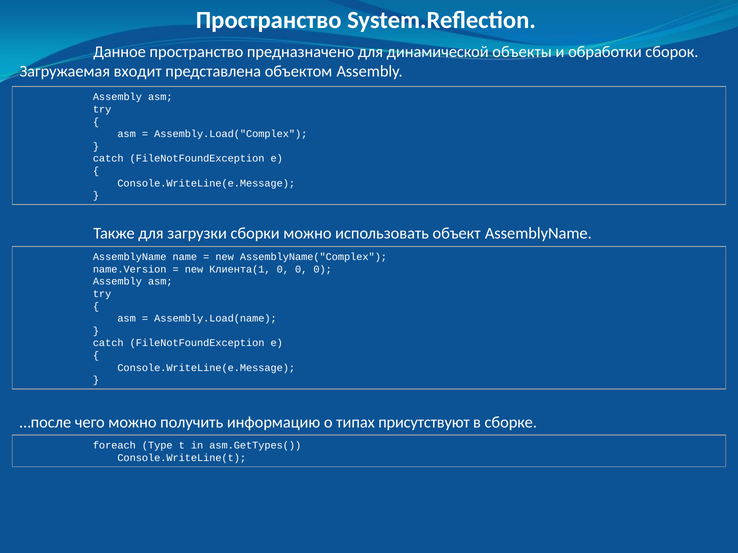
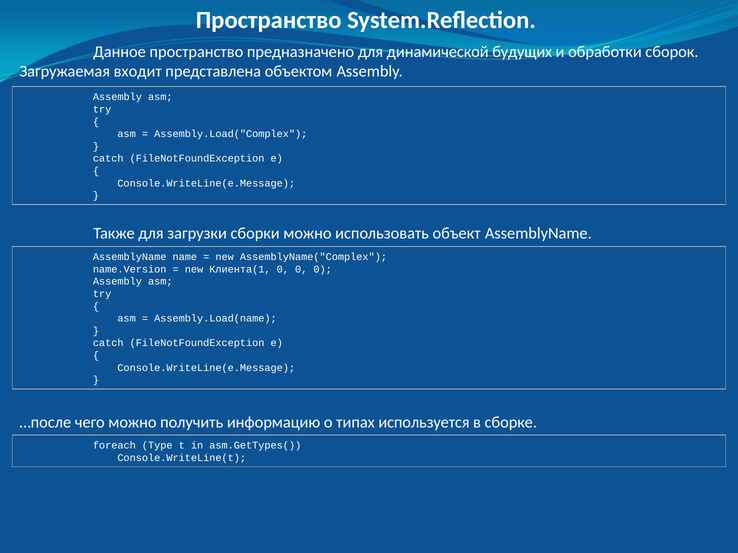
объекты: объекты -> будущих
присутствуют: присутствуют -> используется
